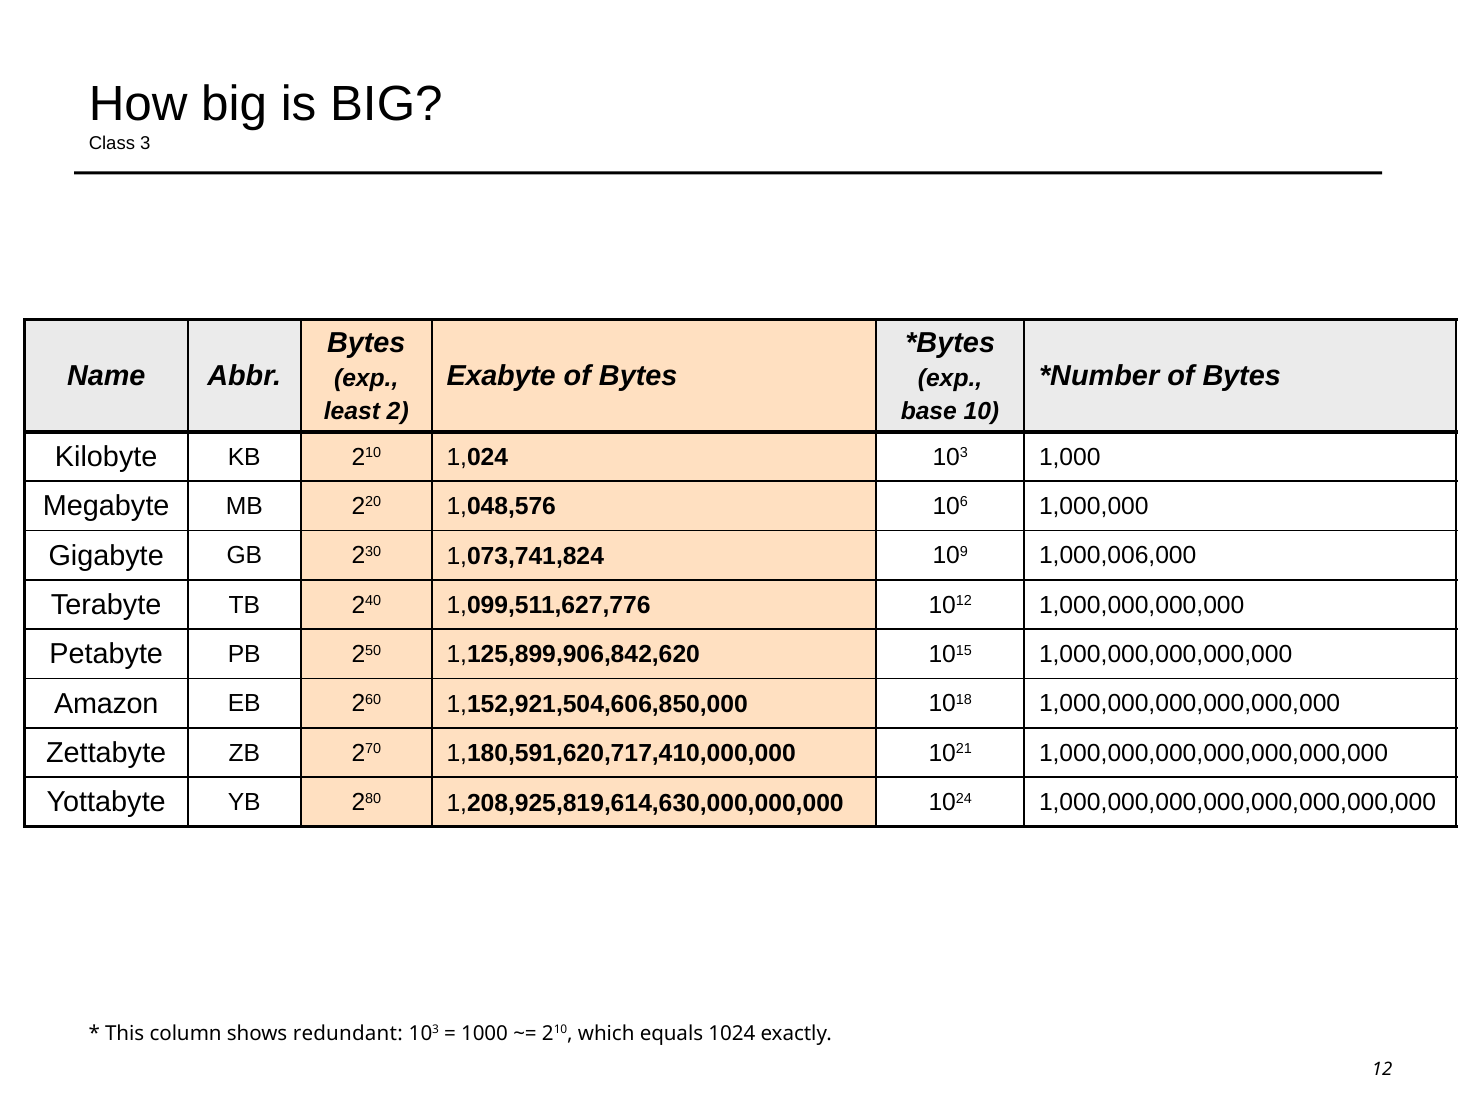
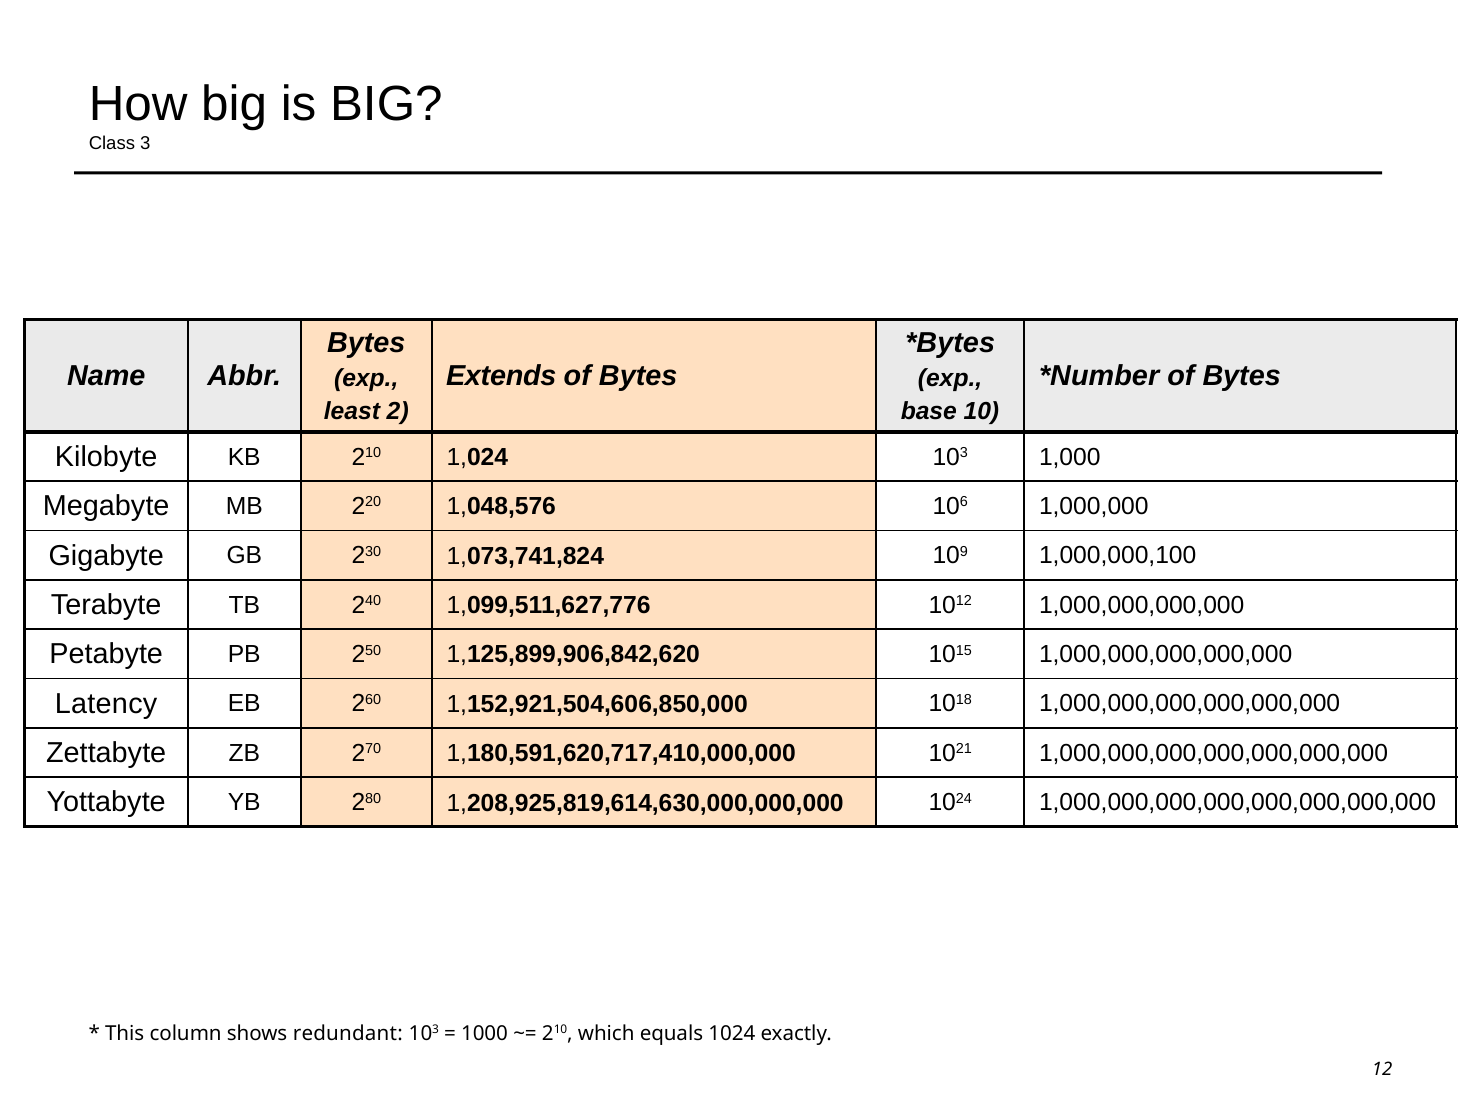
Exabyte: Exabyte -> Extends
1,000,006,000: 1,000,006,000 -> 1,000,000,100
Amazon: Amazon -> Latency
